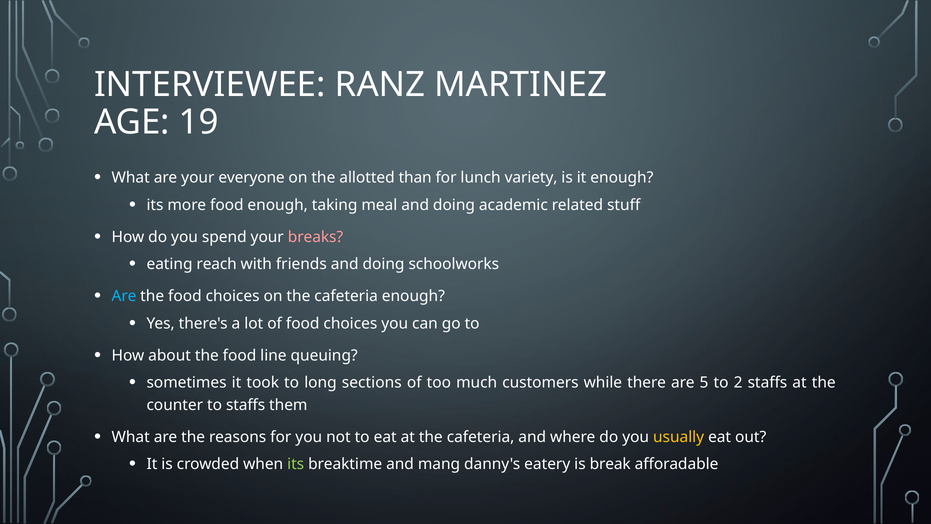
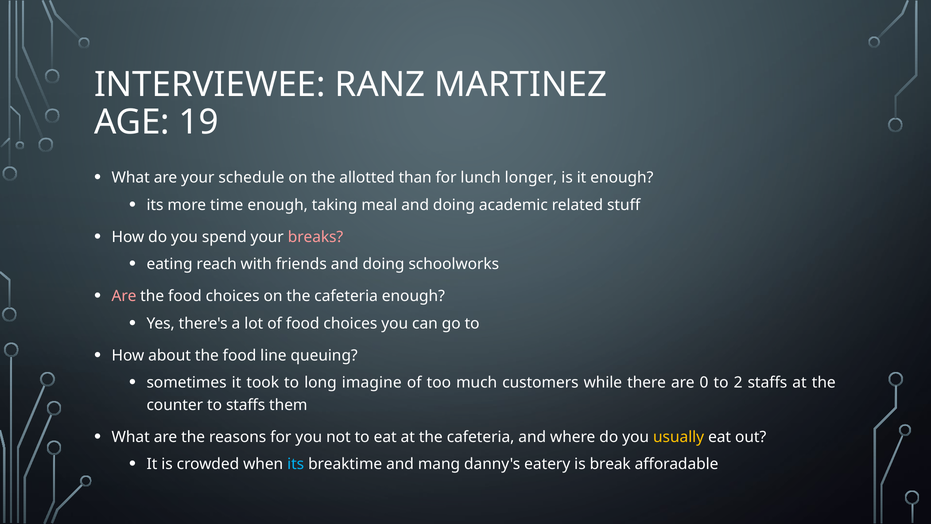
everyone: everyone -> schedule
variety: variety -> longer
more food: food -> time
Are at (124, 296) colour: light blue -> pink
sections: sections -> imagine
5: 5 -> 0
its at (296, 464) colour: light green -> light blue
